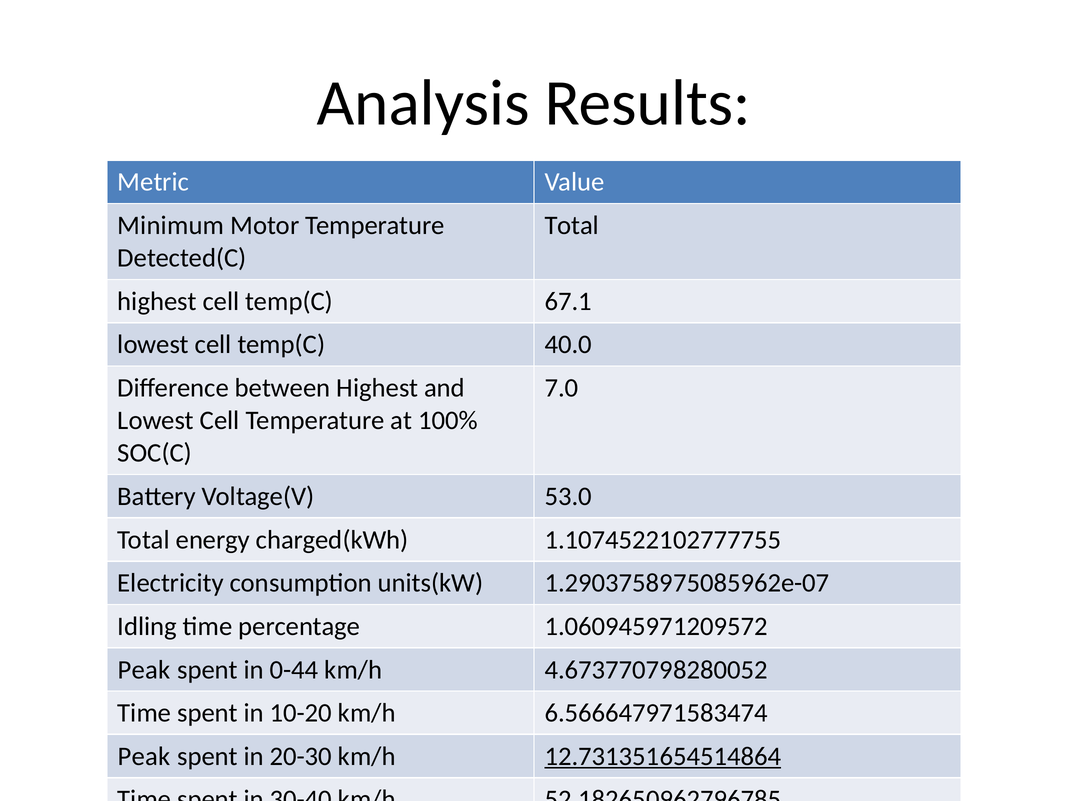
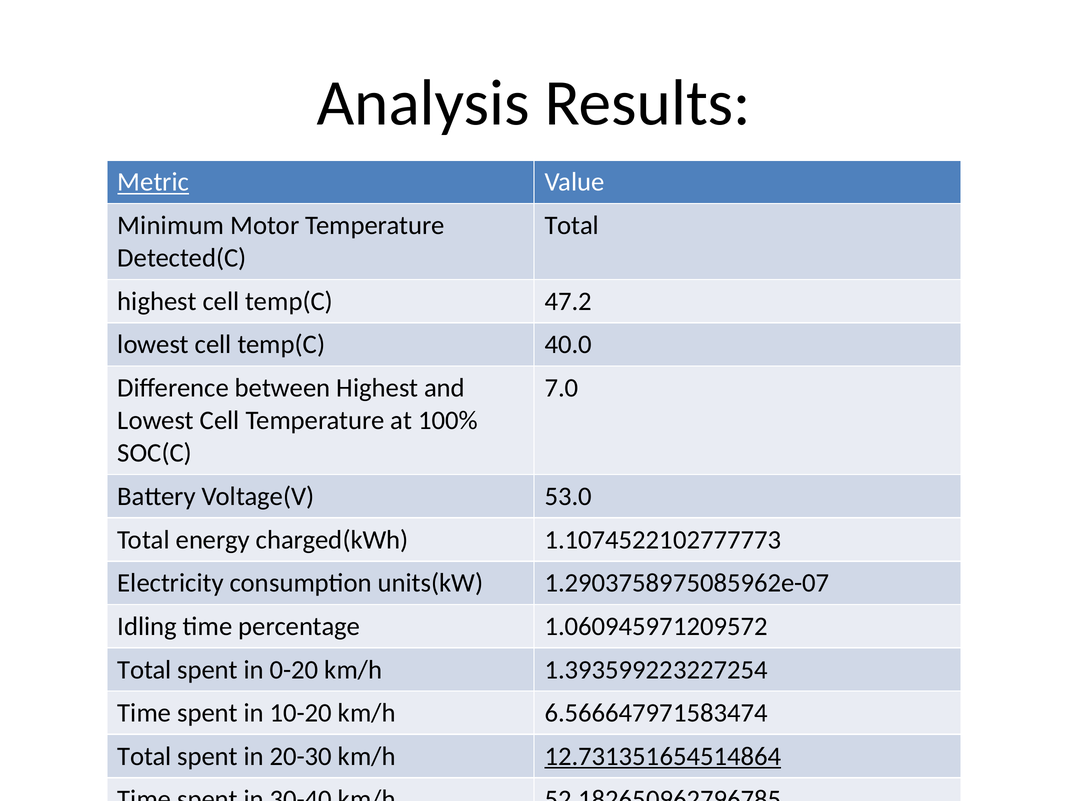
Metric underline: none -> present
67.1: 67.1 -> 47.2
1.1074522102777755: 1.1074522102777755 -> 1.1074522102777773
Peak at (144, 670): Peak -> Total
0-44: 0-44 -> 0-20
4.673770798280052: 4.673770798280052 -> 1.393599223227254
Peak at (144, 756): Peak -> Total
